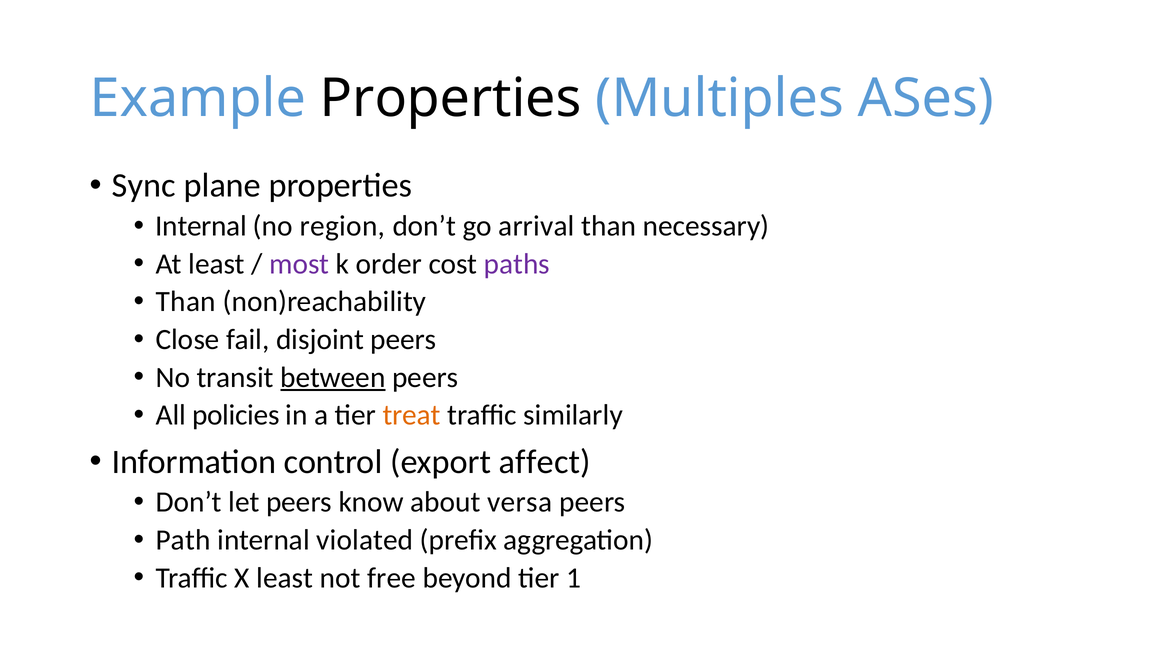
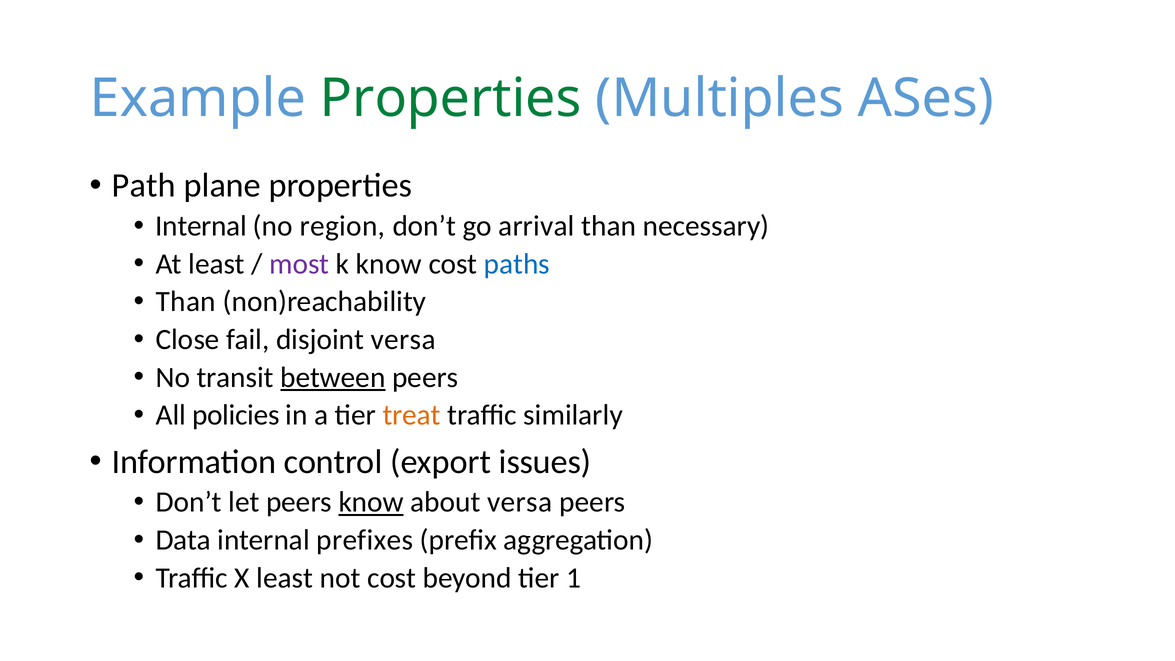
Properties at (451, 99) colour: black -> green
Sync: Sync -> Path
k order: order -> know
paths colour: purple -> blue
disjoint peers: peers -> versa
affect: affect -> issues
know at (371, 502) underline: none -> present
Path: Path -> Data
violated: violated -> prefixes
not free: free -> cost
